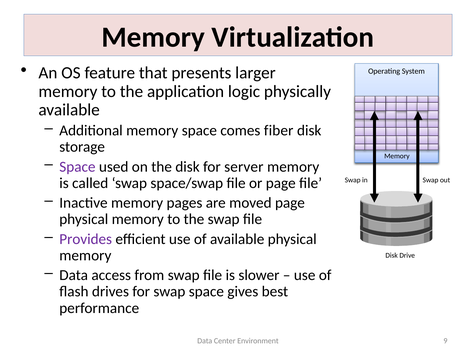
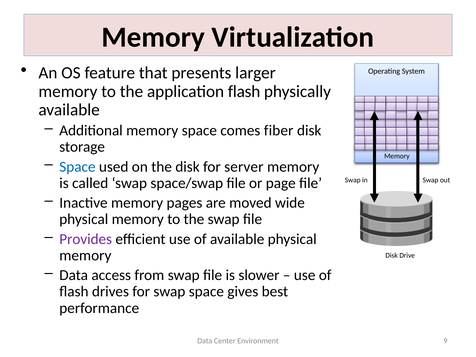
application logic: logic -> flash
Space at (77, 167) colour: purple -> blue
moved page: page -> wide
